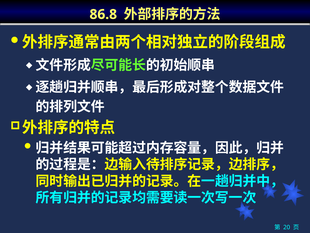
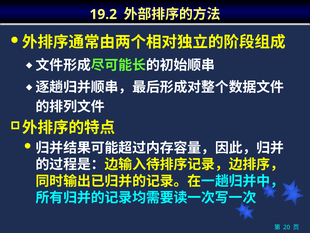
86.8: 86.8 -> 19.2
